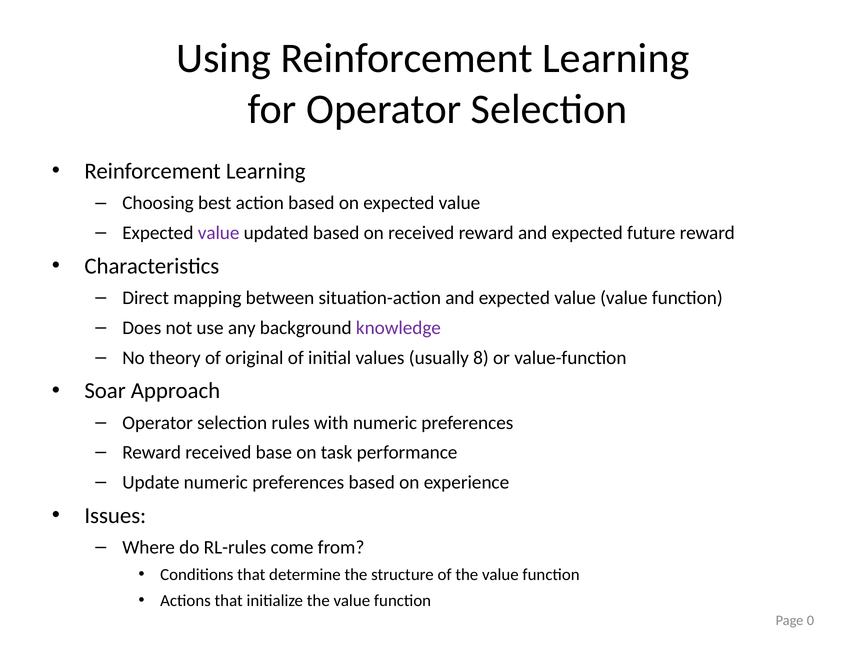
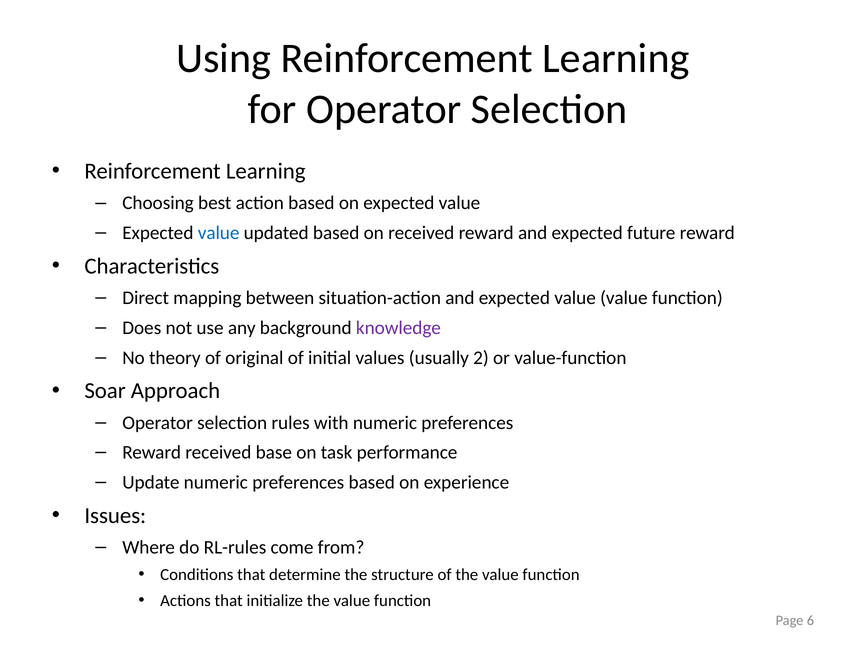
value at (219, 233) colour: purple -> blue
8: 8 -> 2
0: 0 -> 6
